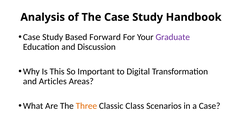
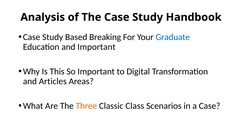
Forward: Forward -> Breaking
Graduate colour: purple -> blue
and Discussion: Discussion -> Important
